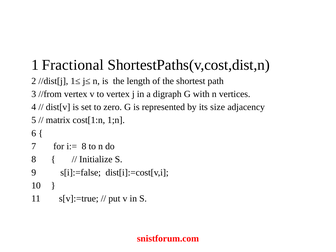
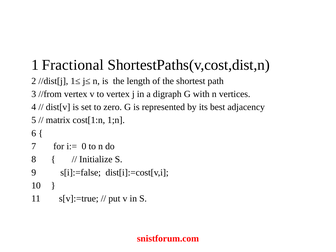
size: size -> best
i:= 8: 8 -> 0
